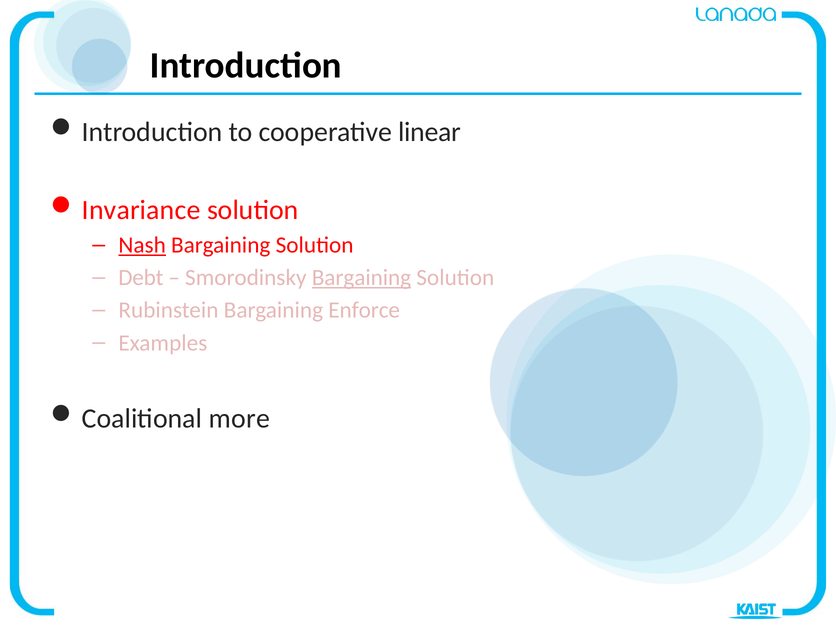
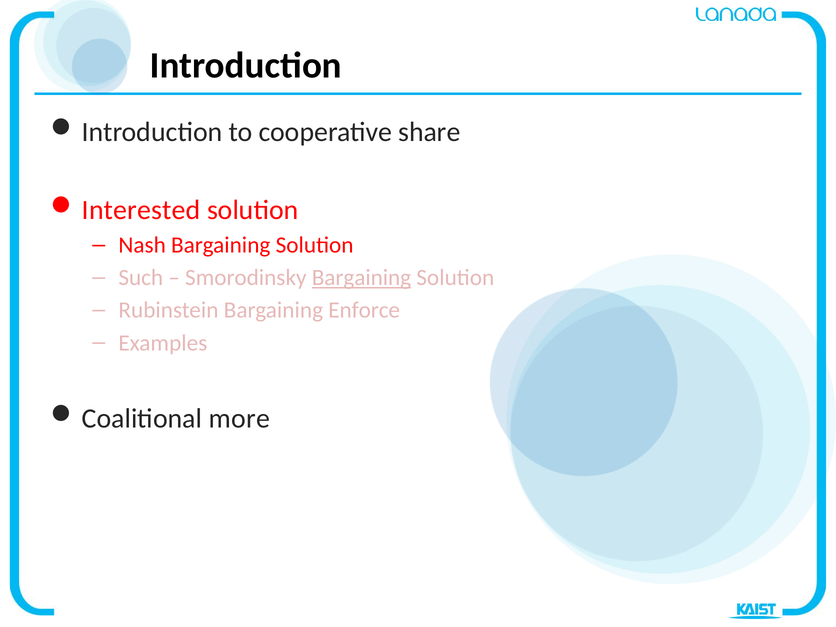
linear: linear -> share
Invariance: Invariance -> Interested
Nash underline: present -> none
Debt: Debt -> Such
